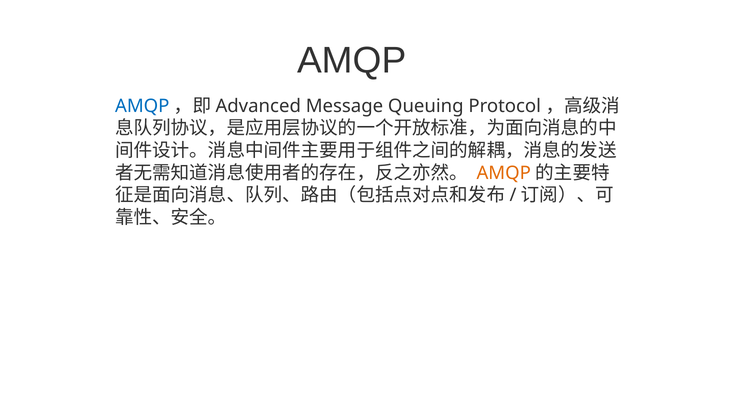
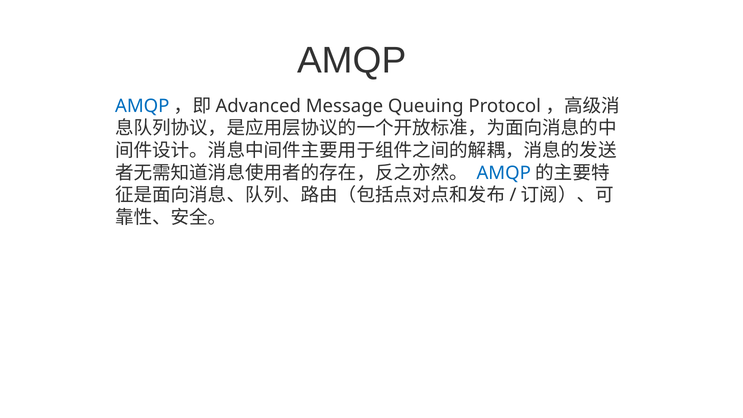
AMQP at (504, 173) colour: orange -> blue
